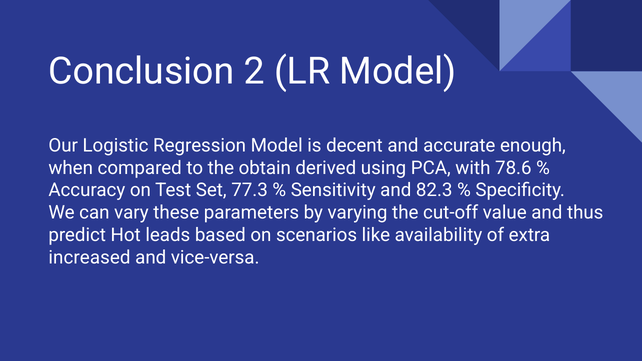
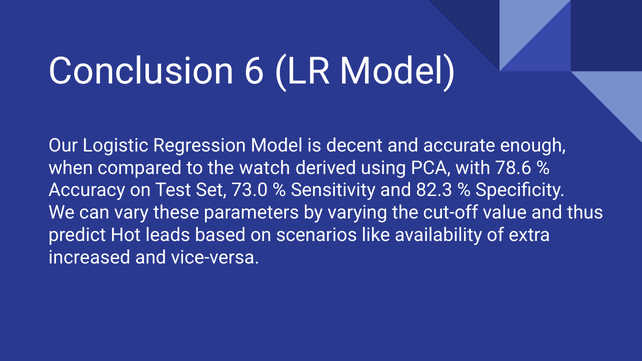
2: 2 -> 6
obtain: obtain -> watch
77.3: 77.3 -> 73.0
